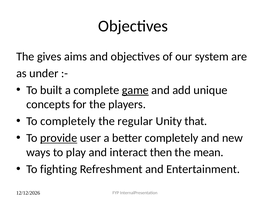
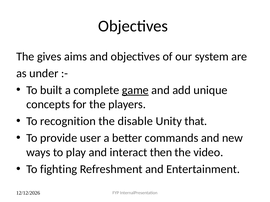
To completely: completely -> recognition
regular: regular -> disable
provide underline: present -> none
better completely: completely -> commands
mean: mean -> video
